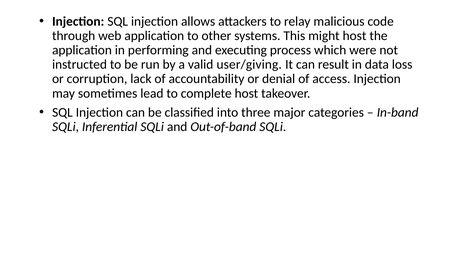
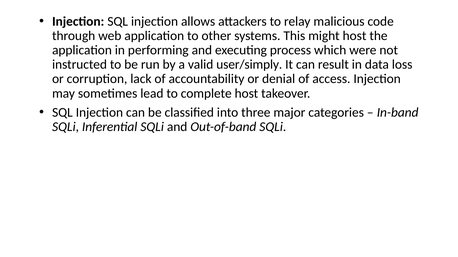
user/giving: user/giving -> user/simply
